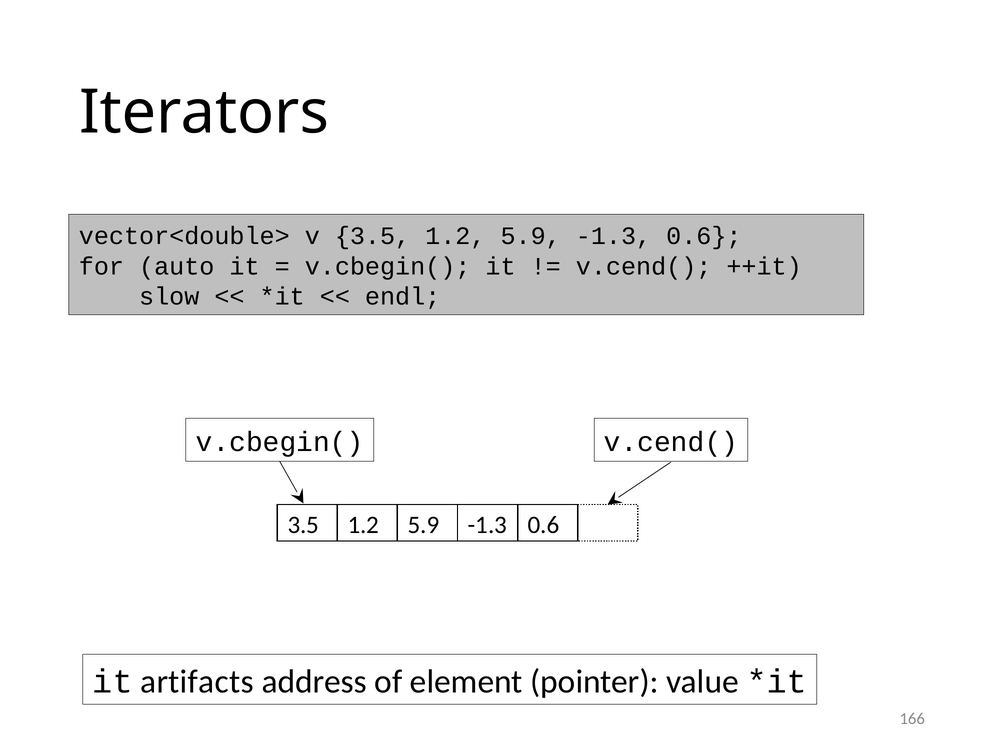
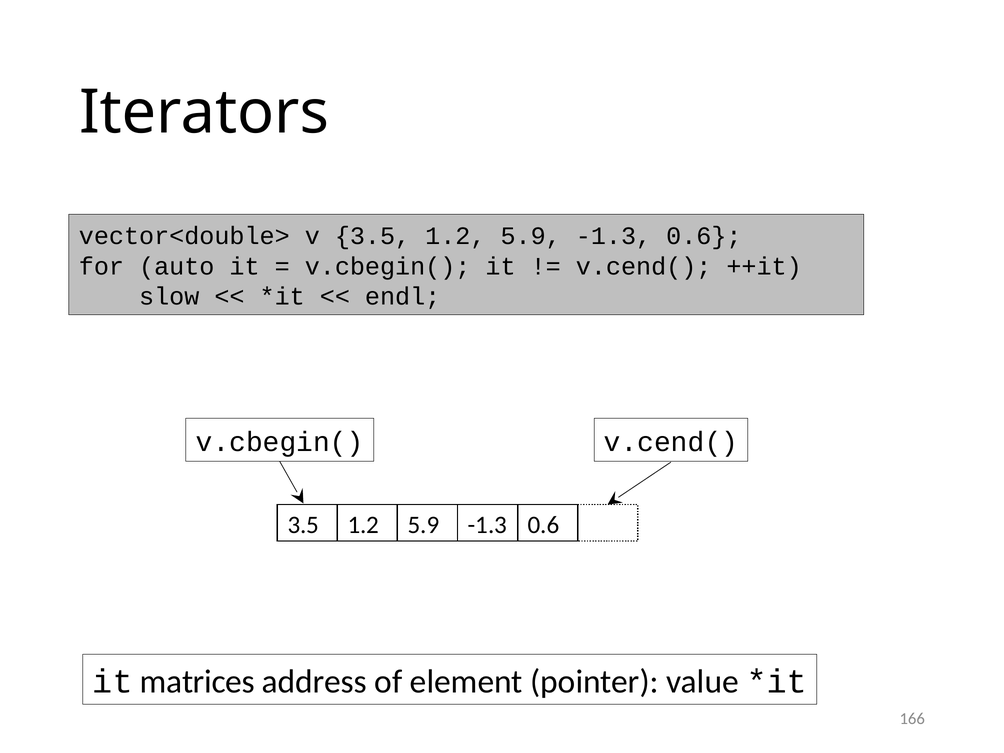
artifacts: artifacts -> matrices
